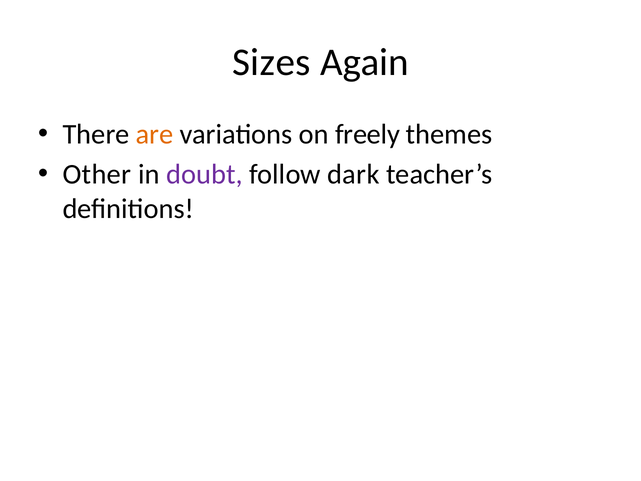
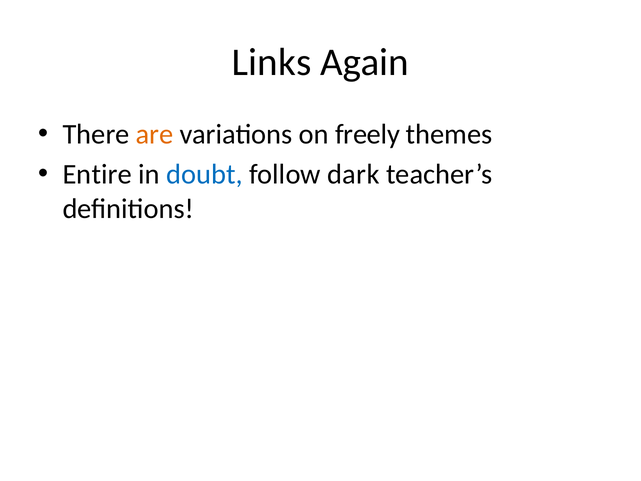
Sizes: Sizes -> Links
Other: Other -> Entire
doubt colour: purple -> blue
